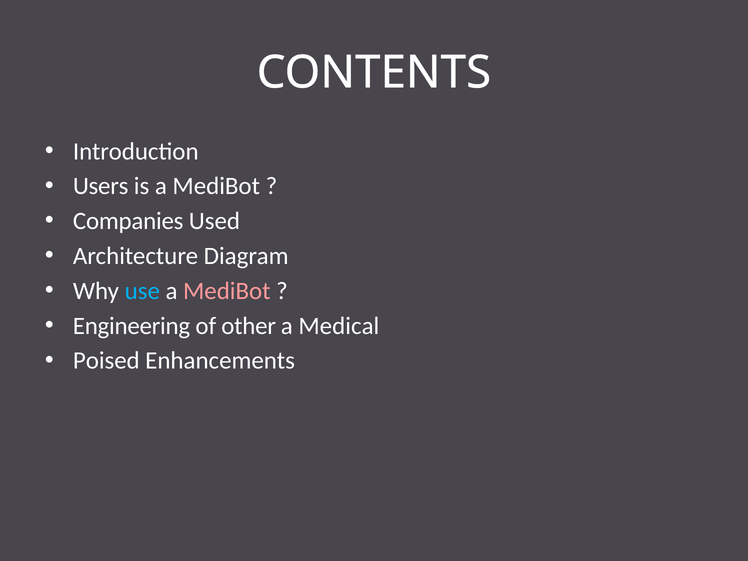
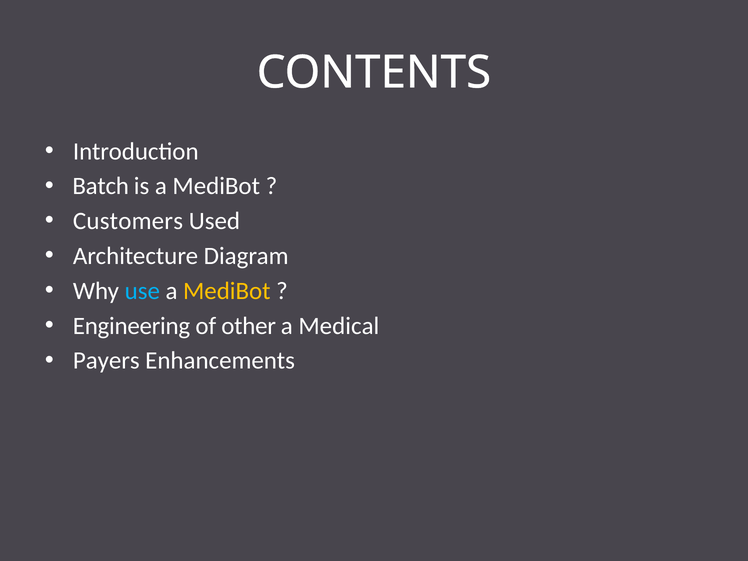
Users: Users -> Batch
Companies: Companies -> Customers
MediBot at (227, 291) colour: pink -> yellow
Poised: Poised -> Payers
